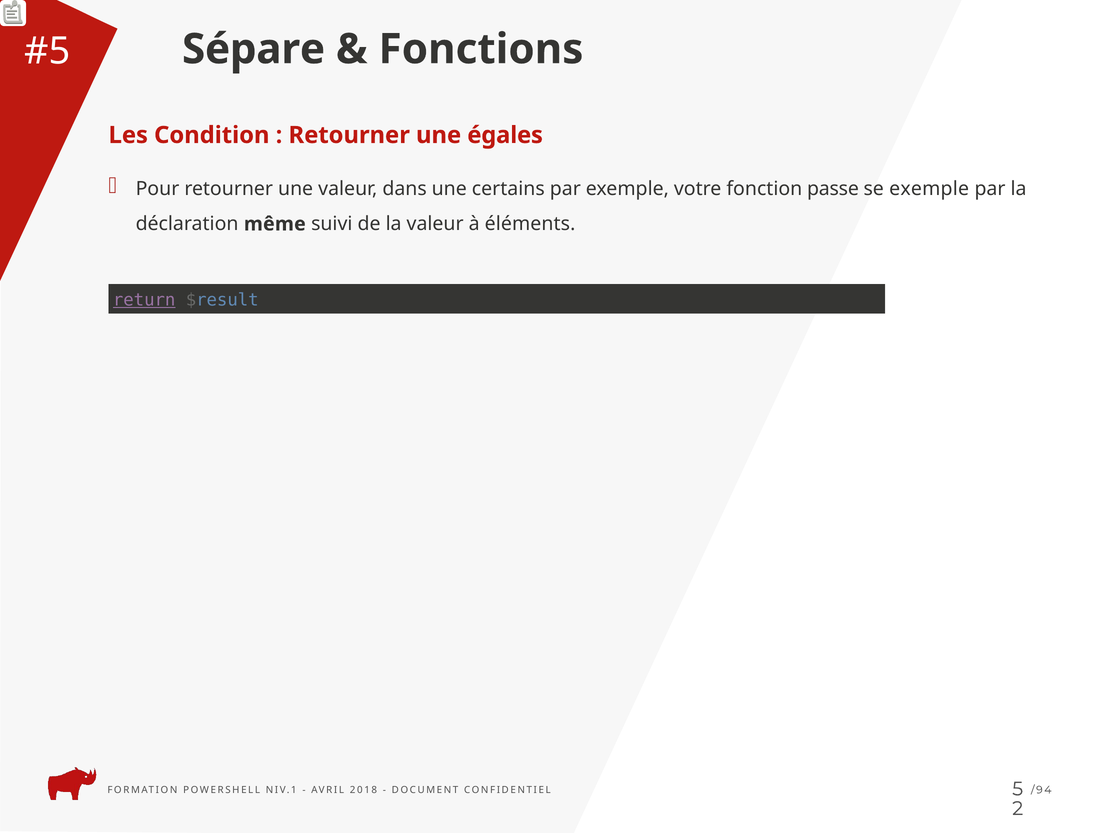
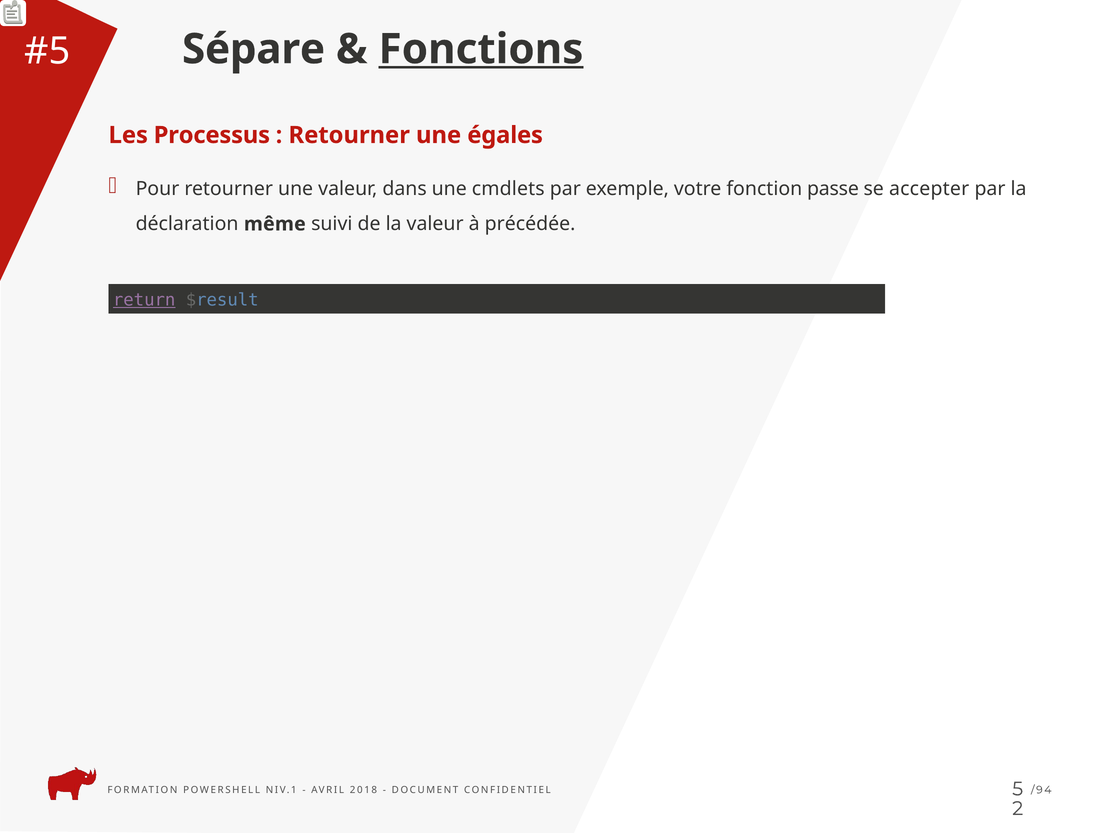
Fonctions underline: none -> present
Condition: Condition -> Processus
certains: certains -> cmdlets
se exemple: exemple -> accepter
éléments: éléments -> précédée
